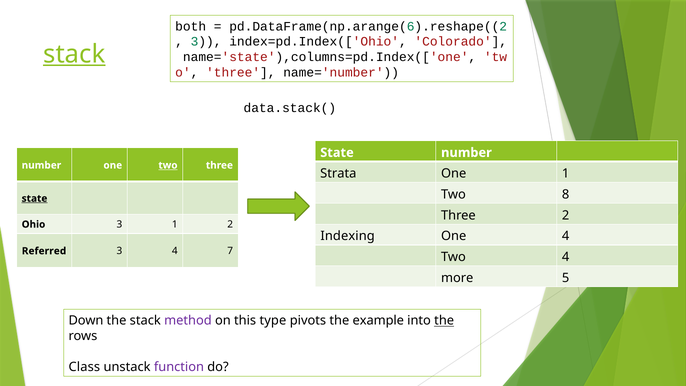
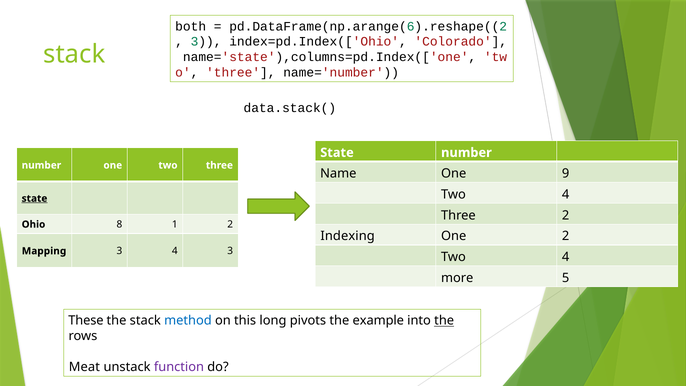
stack at (74, 54) underline: present -> none
two at (168, 165) underline: present -> none
Strata: Strata -> Name
One 1: 1 -> 9
8 at (566, 194): 8 -> 4
Ohio 3: 3 -> 8
One 4: 4 -> 2
Referred: Referred -> Mapping
4 7: 7 -> 3
Down: Down -> These
method colour: purple -> blue
type: type -> long
Class: Class -> Meat
